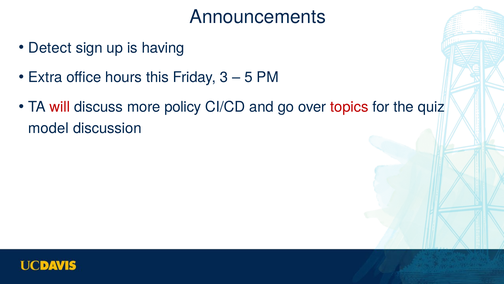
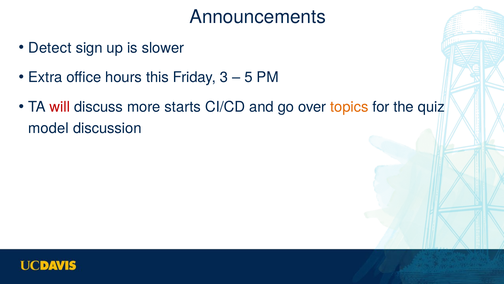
having: having -> slower
policy: policy -> starts
topics colour: red -> orange
